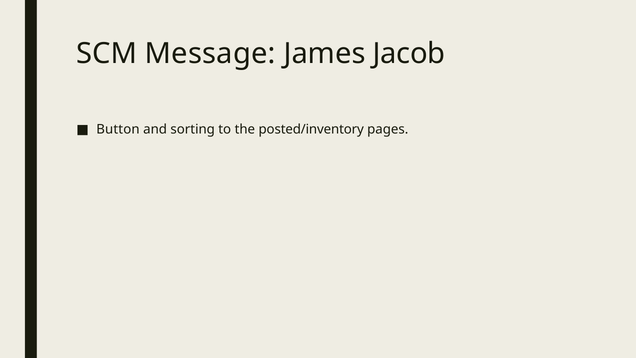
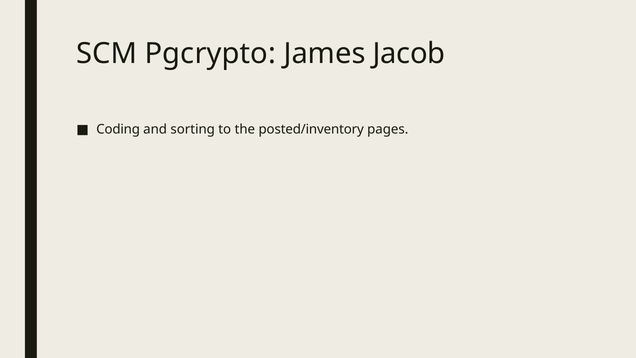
Message: Message -> Pgcrypto
Button: Button -> Coding
